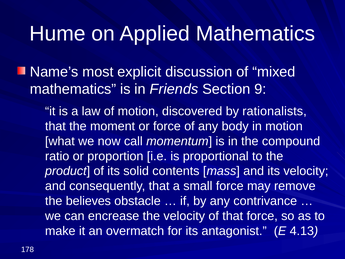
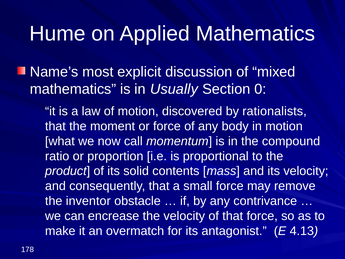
Friends: Friends -> Usually
9: 9 -> 0
believes: believes -> inventor
